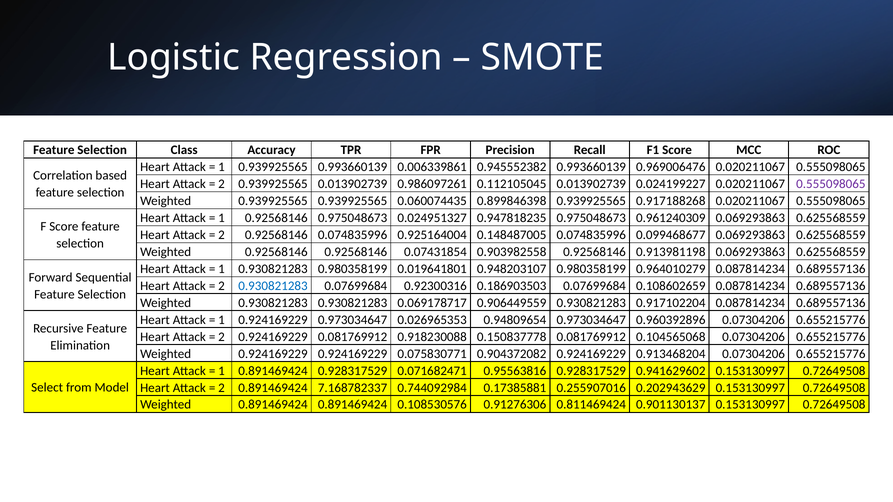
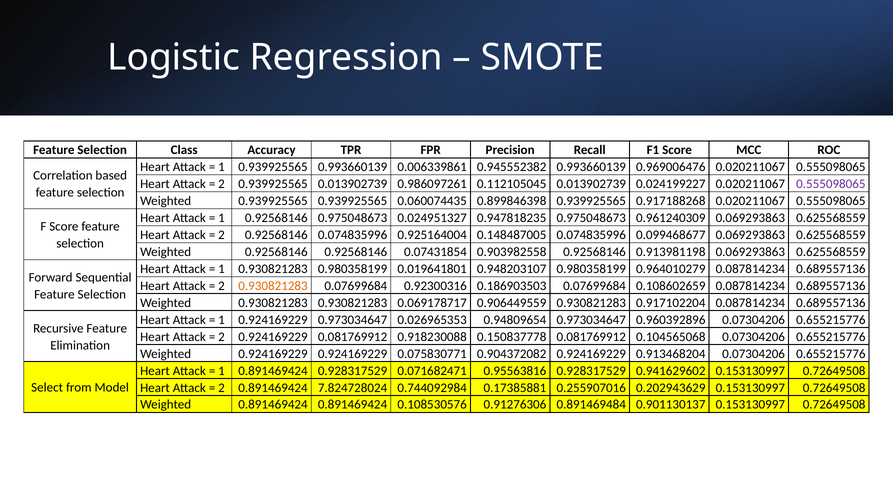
0.930821283 at (273, 286) colour: blue -> orange
7.168782337: 7.168782337 -> 7.824728024
0.811469424: 0.811469424 -> 0.891469484
